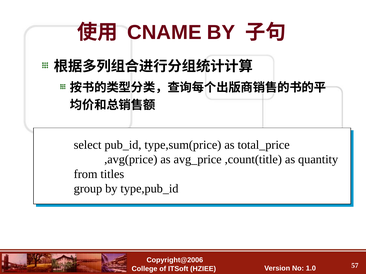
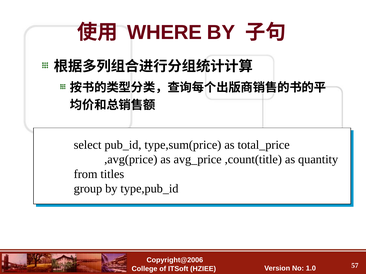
CNAME: CNAME -> WHERE
